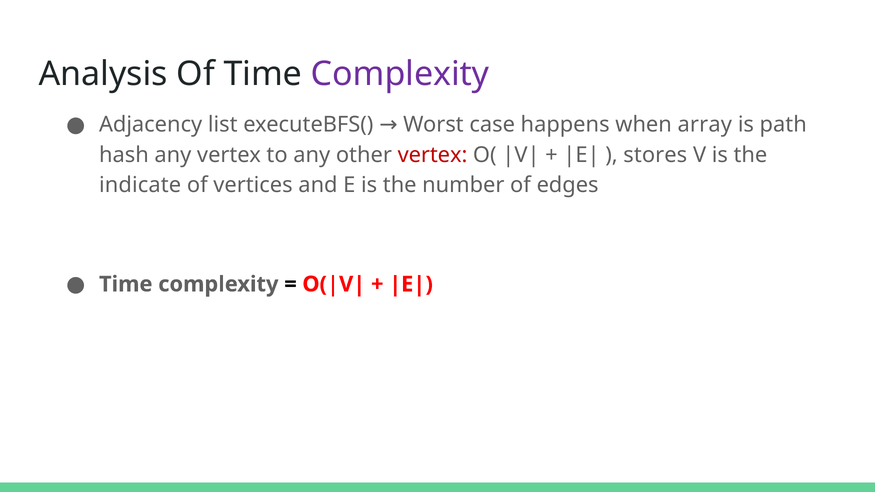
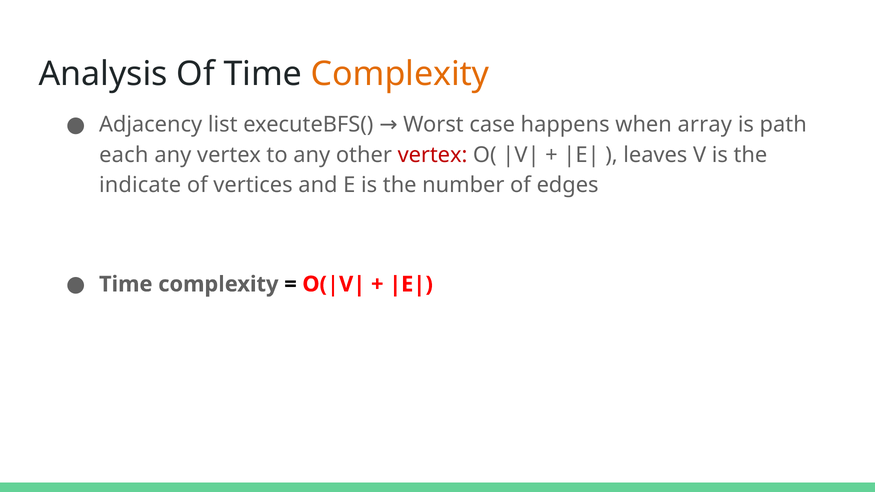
Complexity at (400, 74) colour: purple -> orange
hash: hash -> each
stores: stores -> leaves
